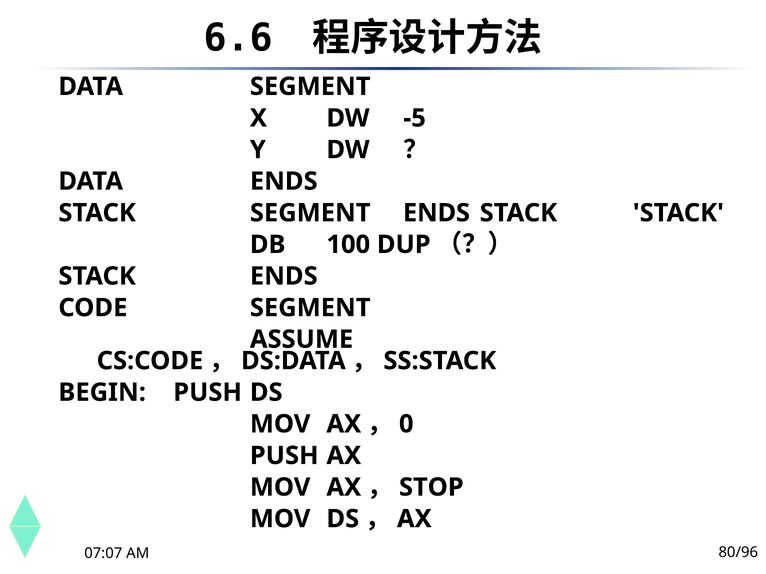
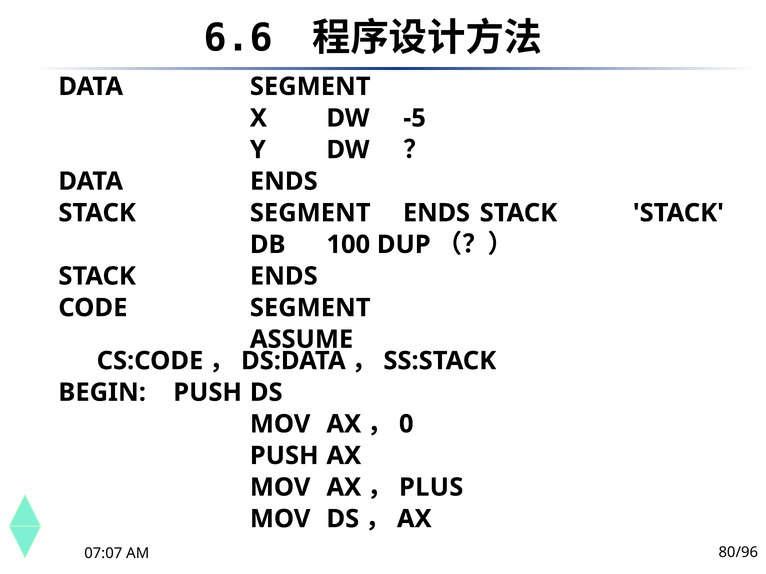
STOP: STOP -> PLUS
